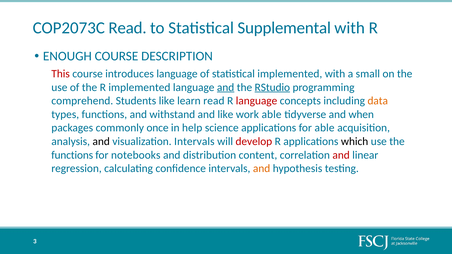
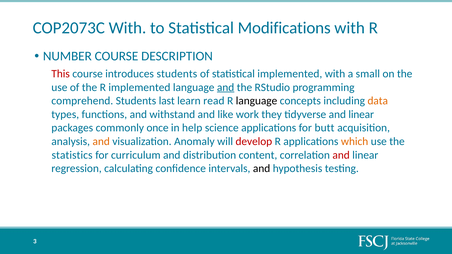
COP2073C Read: Read -> With
Supplemental: Supplemental -> Modifications
ENOUGH: ENOUGH -> NUMBER
introduces language: language -> students
RStudio underline: present -> none
Students like: like -> last
language at (257, 101) colour: red -> black
work able: able -> they
tidyverse and when: when -> linear
for able: able -> butt
and at (101, 142) colour: black -> orange
visualization Intervals: Intervals -> Anomaly
which colour: black -> orange
functions at (72, 155): functions -> statistics
notebooks: notebooks -> curriculum
and at (262, 169) colour: orange -> black
